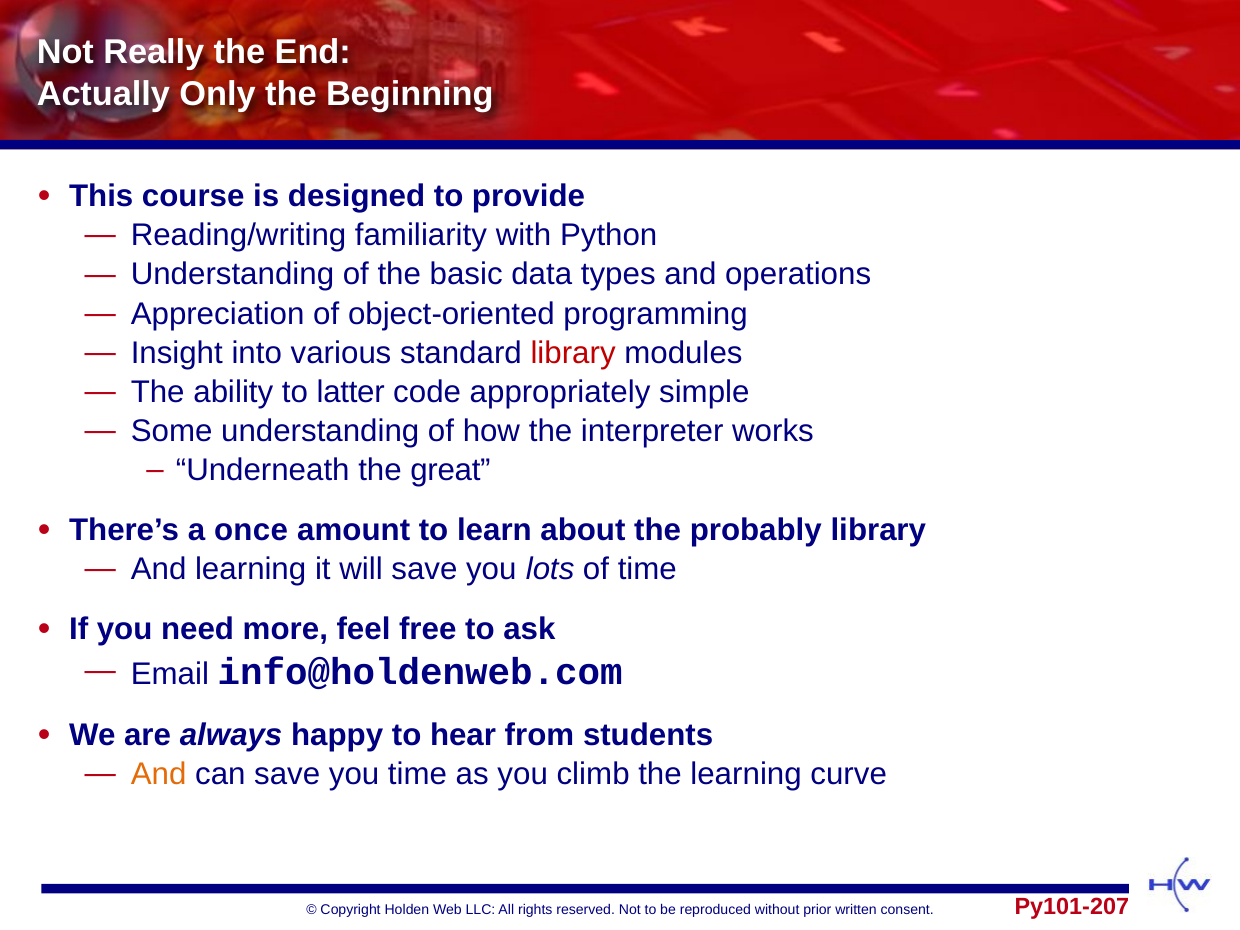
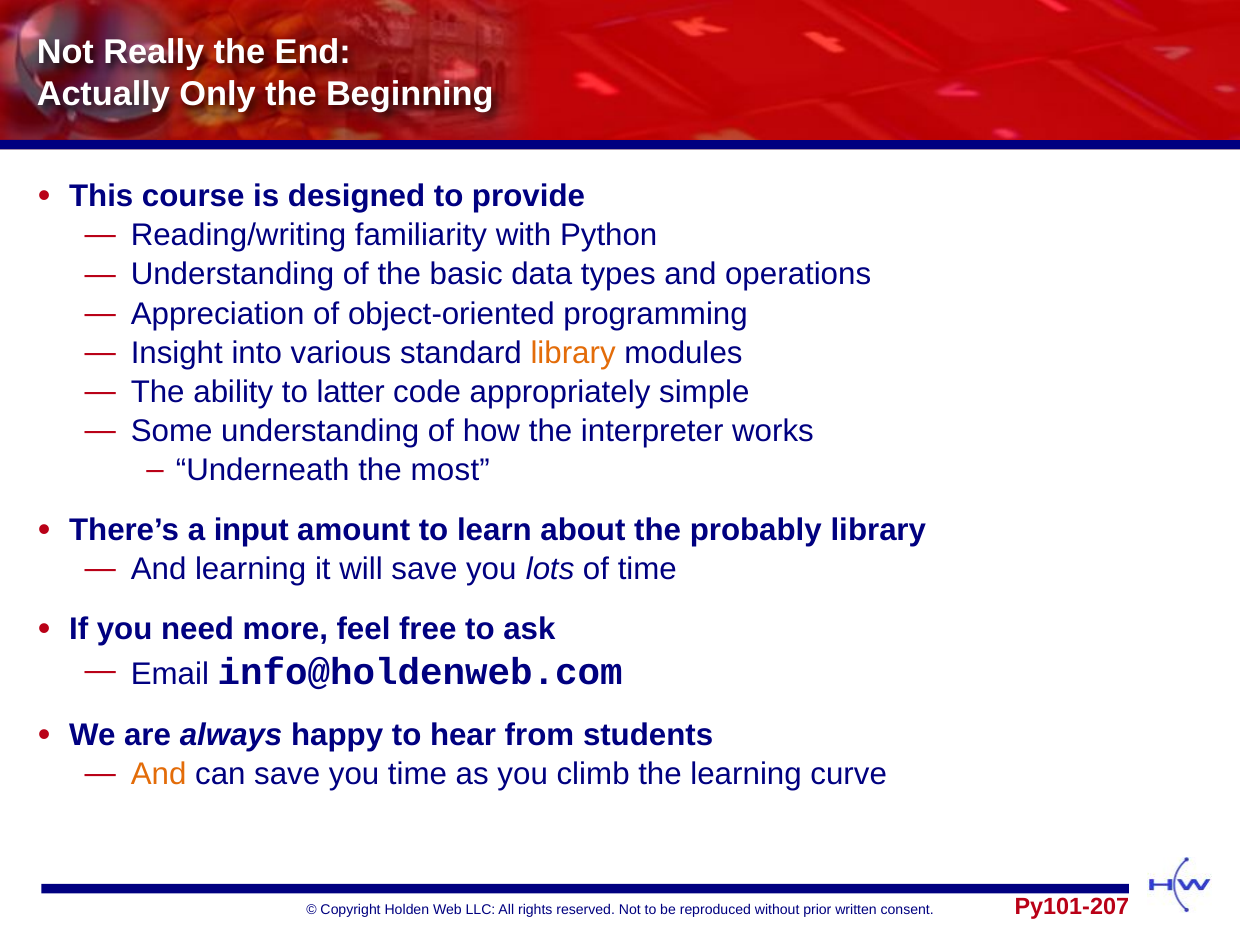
library at (573, 353) colour: red -> orange
great: great -> most
once: once -> input
